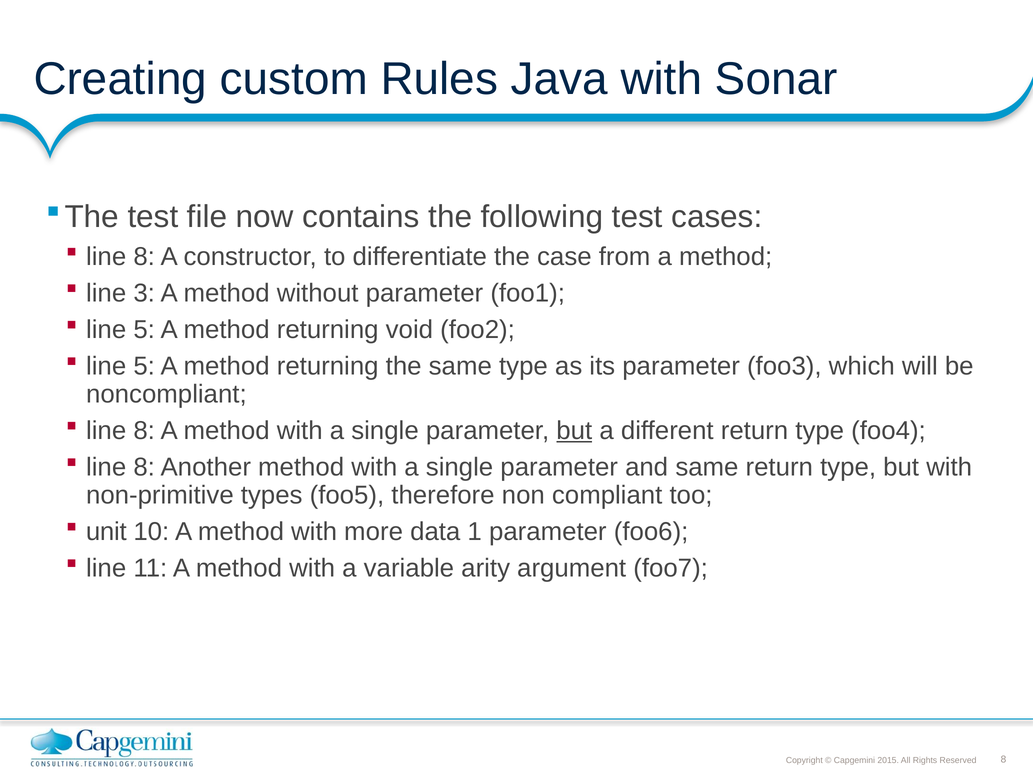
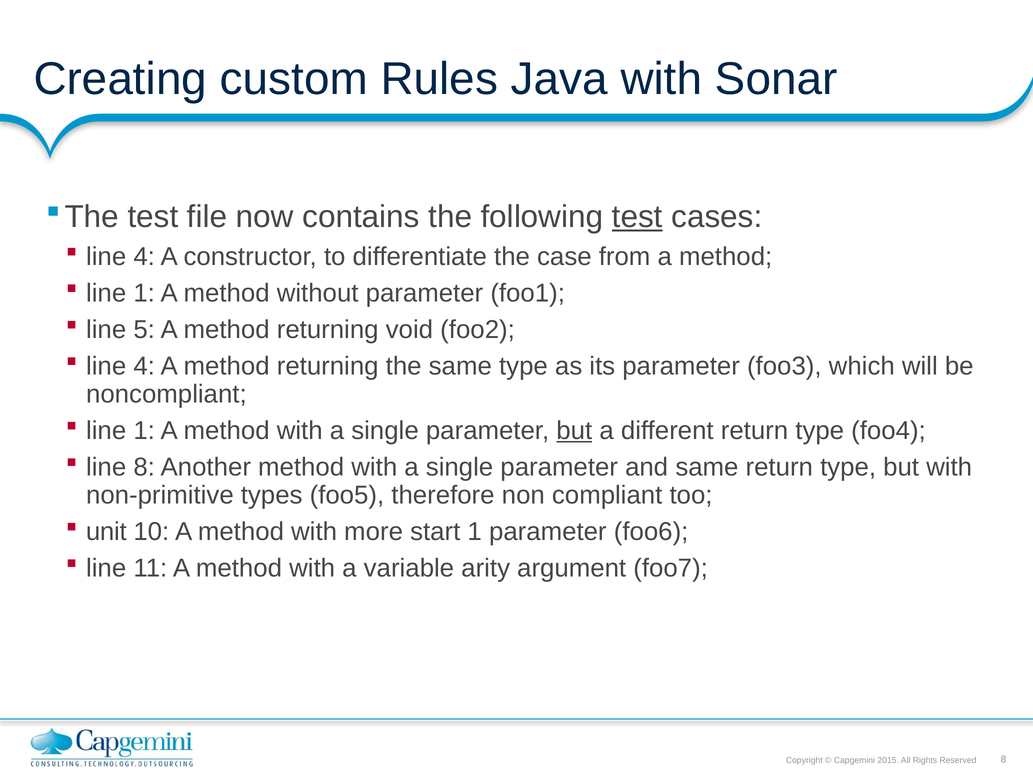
test at (637, 217) underline: none -> present
8 at (144, 257): 8 -> 4
3 at (144, 293): 3 -> 1
5 at (144, 366): 5 -> 4
8 at (144, 431): 8 -> 1
data: data -> start
